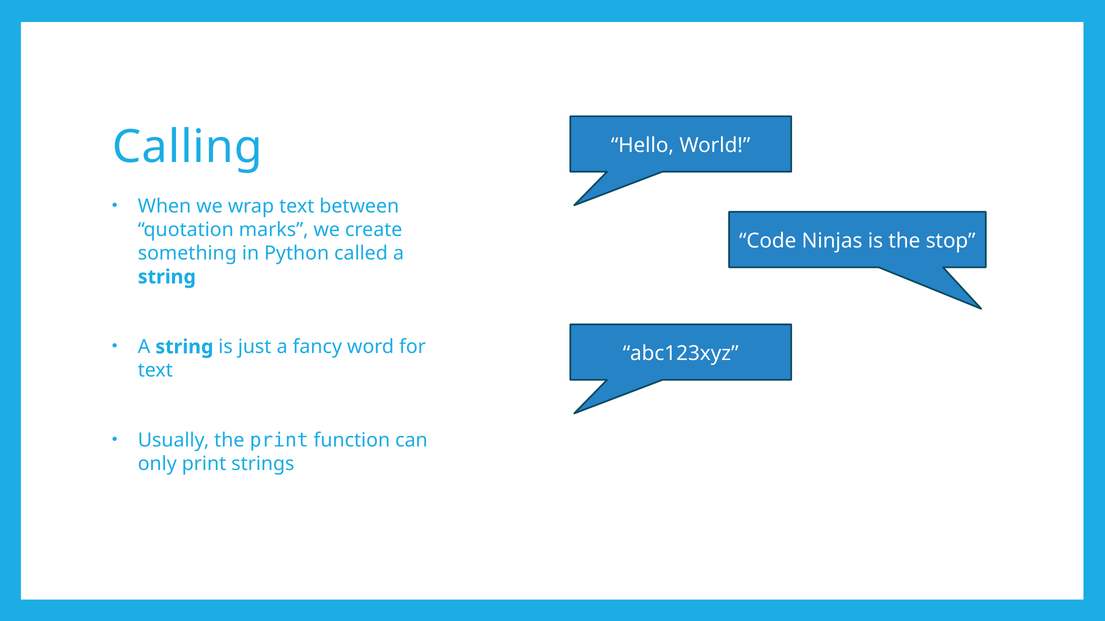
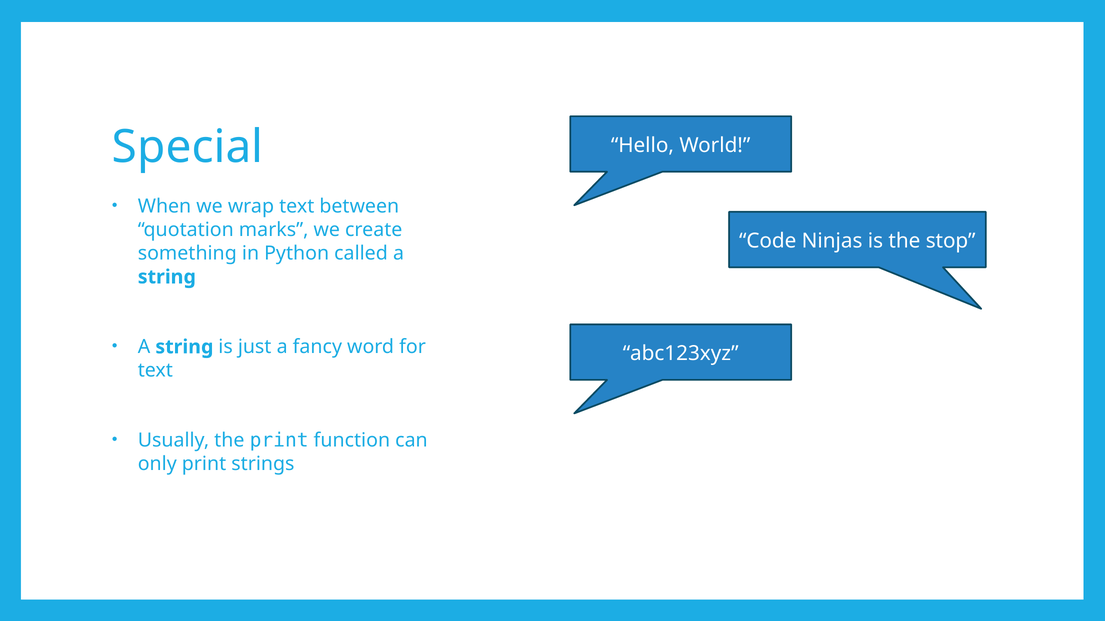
Calling: Calling -> Special
